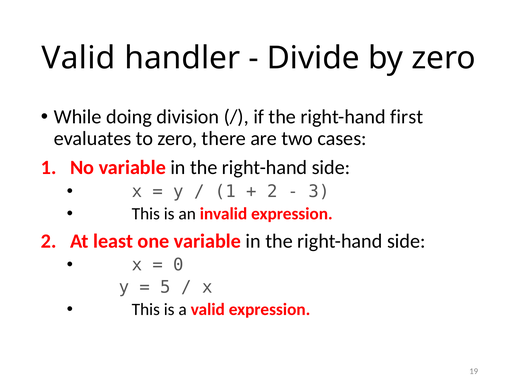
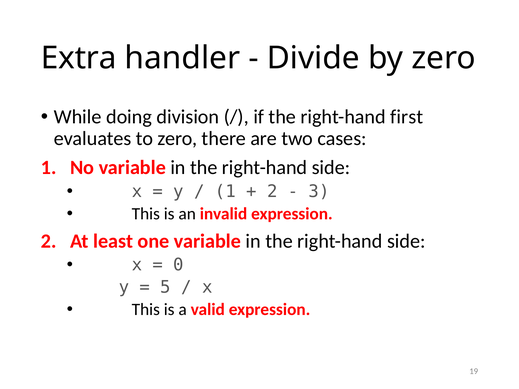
Valid at (78, 58): Valid -> Extra
